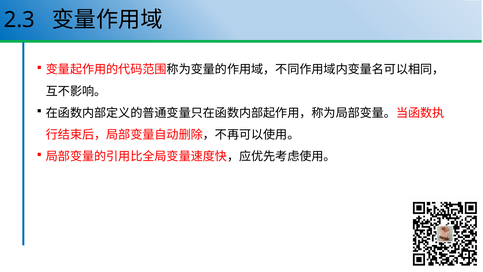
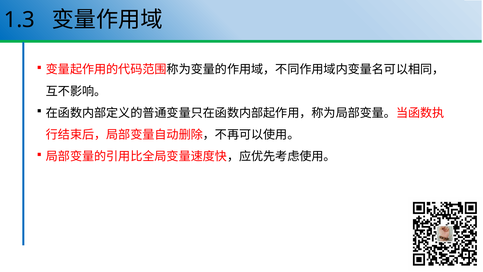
2.3: 2.3 -> 1.3
